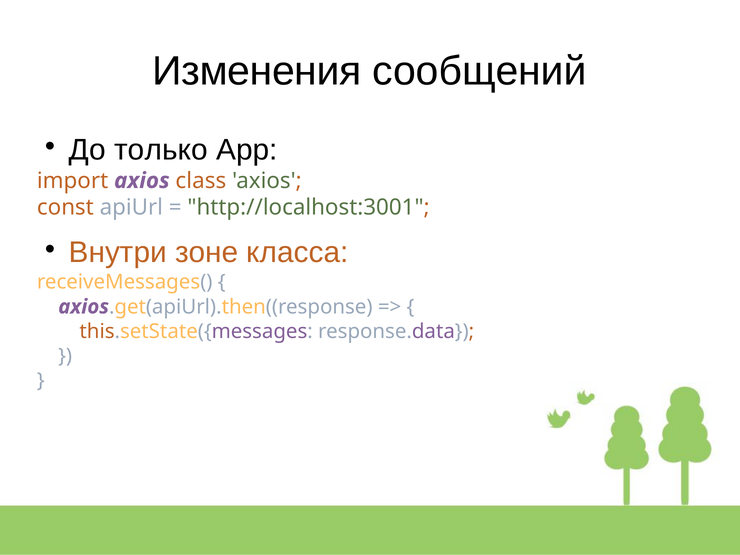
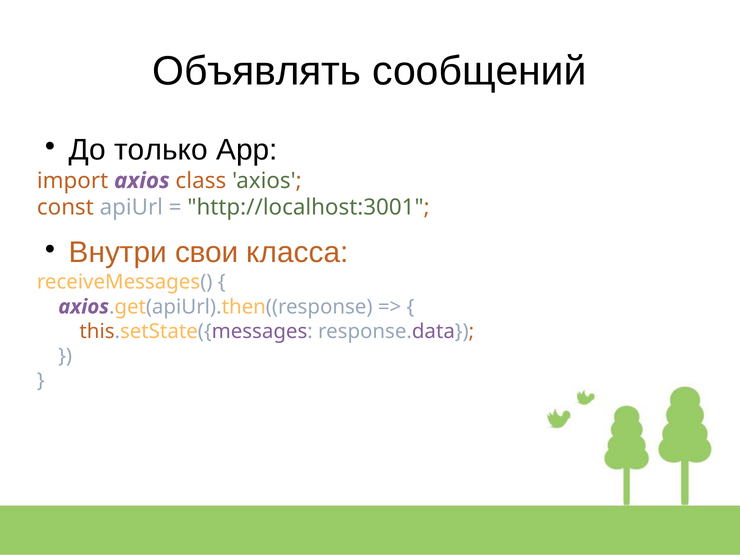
Изменения: Изменения -> Объявлять
зоне: зоне -> свои
